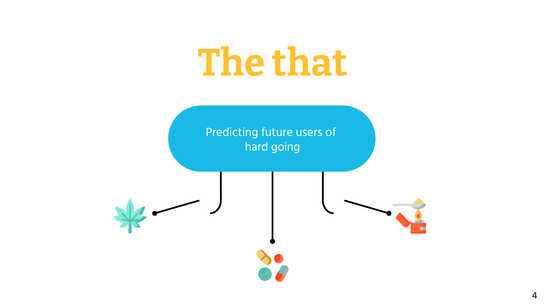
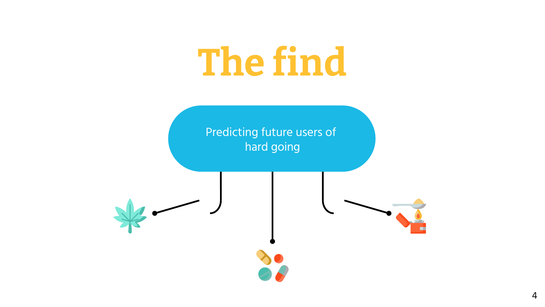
that: that -> find
